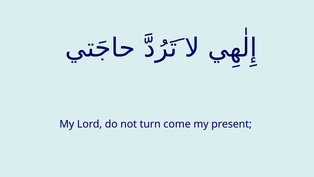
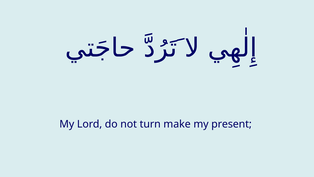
come: come -> make
